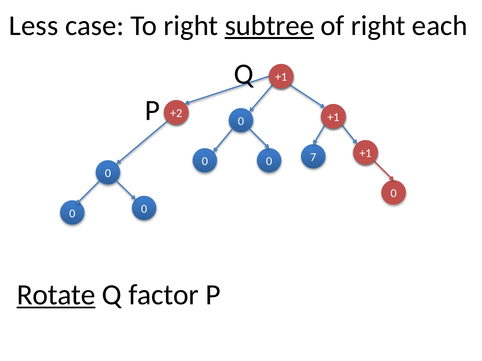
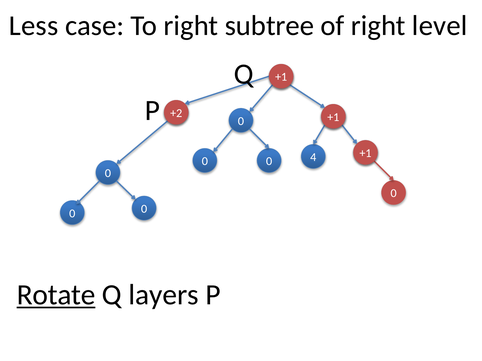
subtree underline: present -> none
each: each -> level
7: 7 -> 4
factor: factor -> layers
